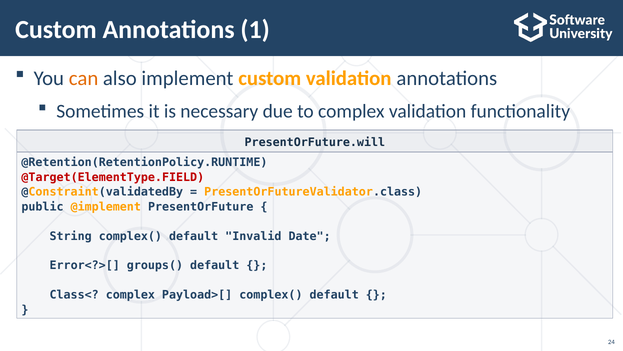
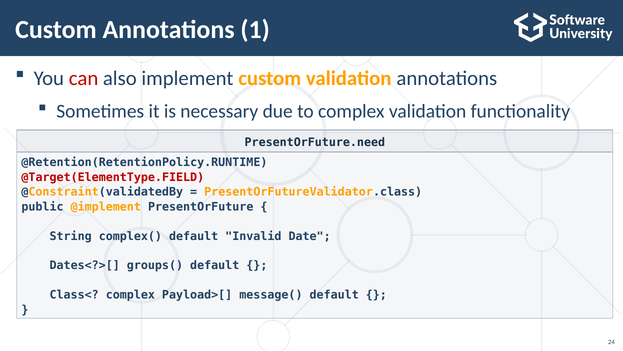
can colour: orange -> red
PresentOrFuture.will: PresentOrFuture.will -> PresentOrFuture.need
Error<?>[: Error<?>[ -> Dates<?>[
Payload>[ complex(: complex( -> message(
